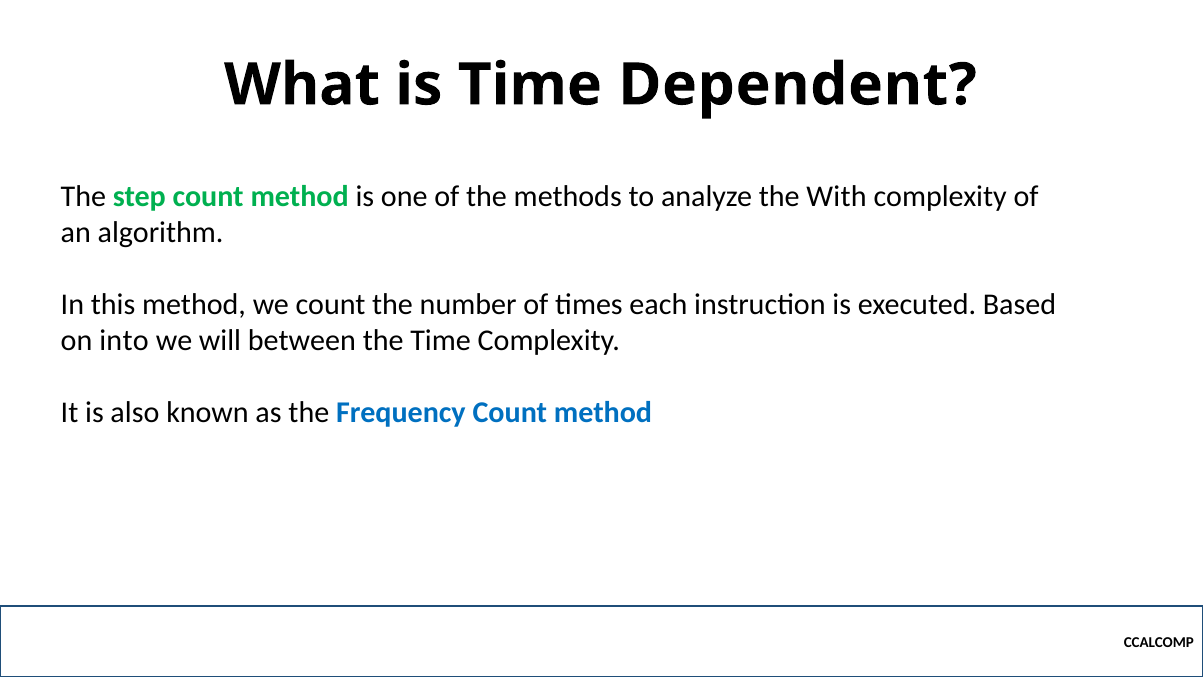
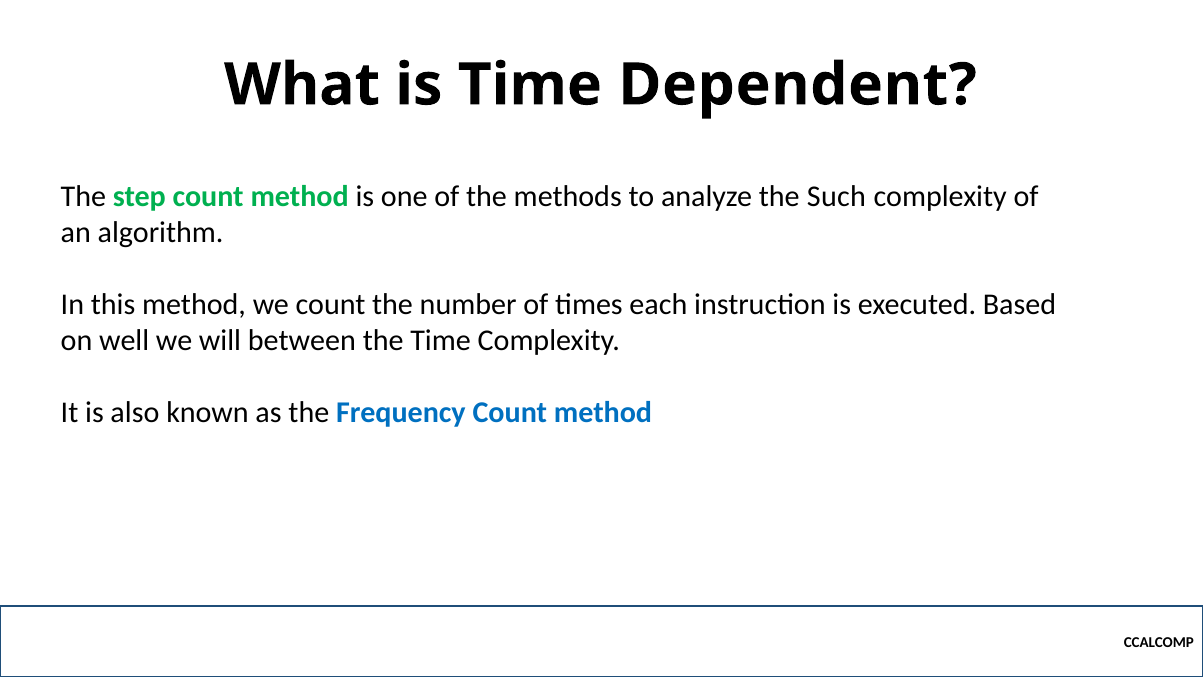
With: With -> Such
into: into -> well
